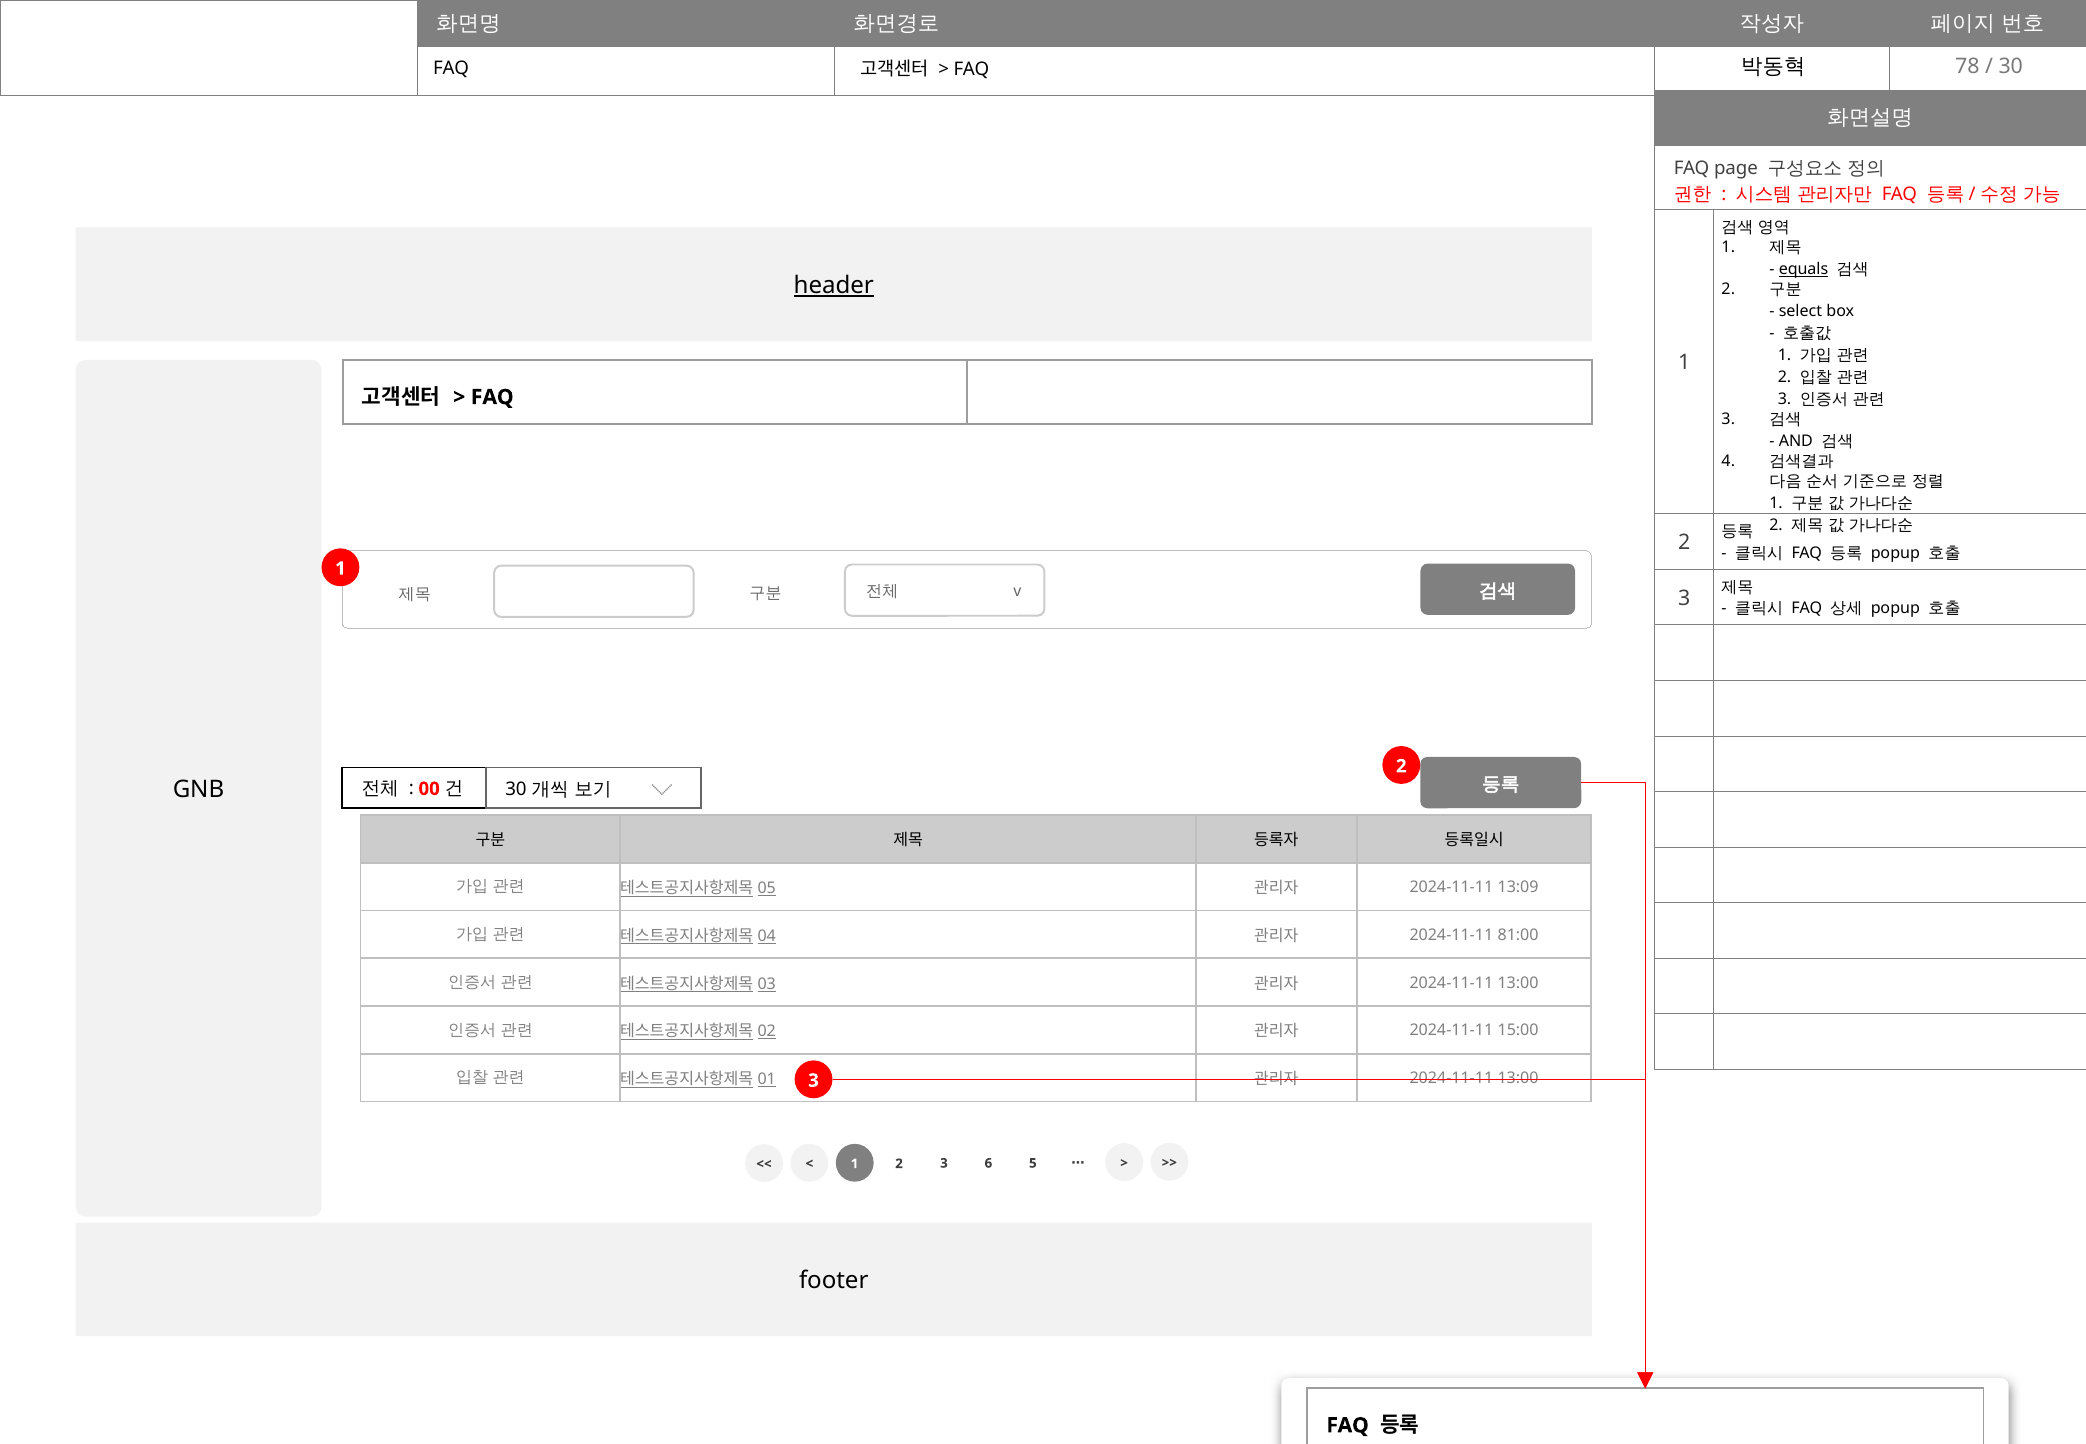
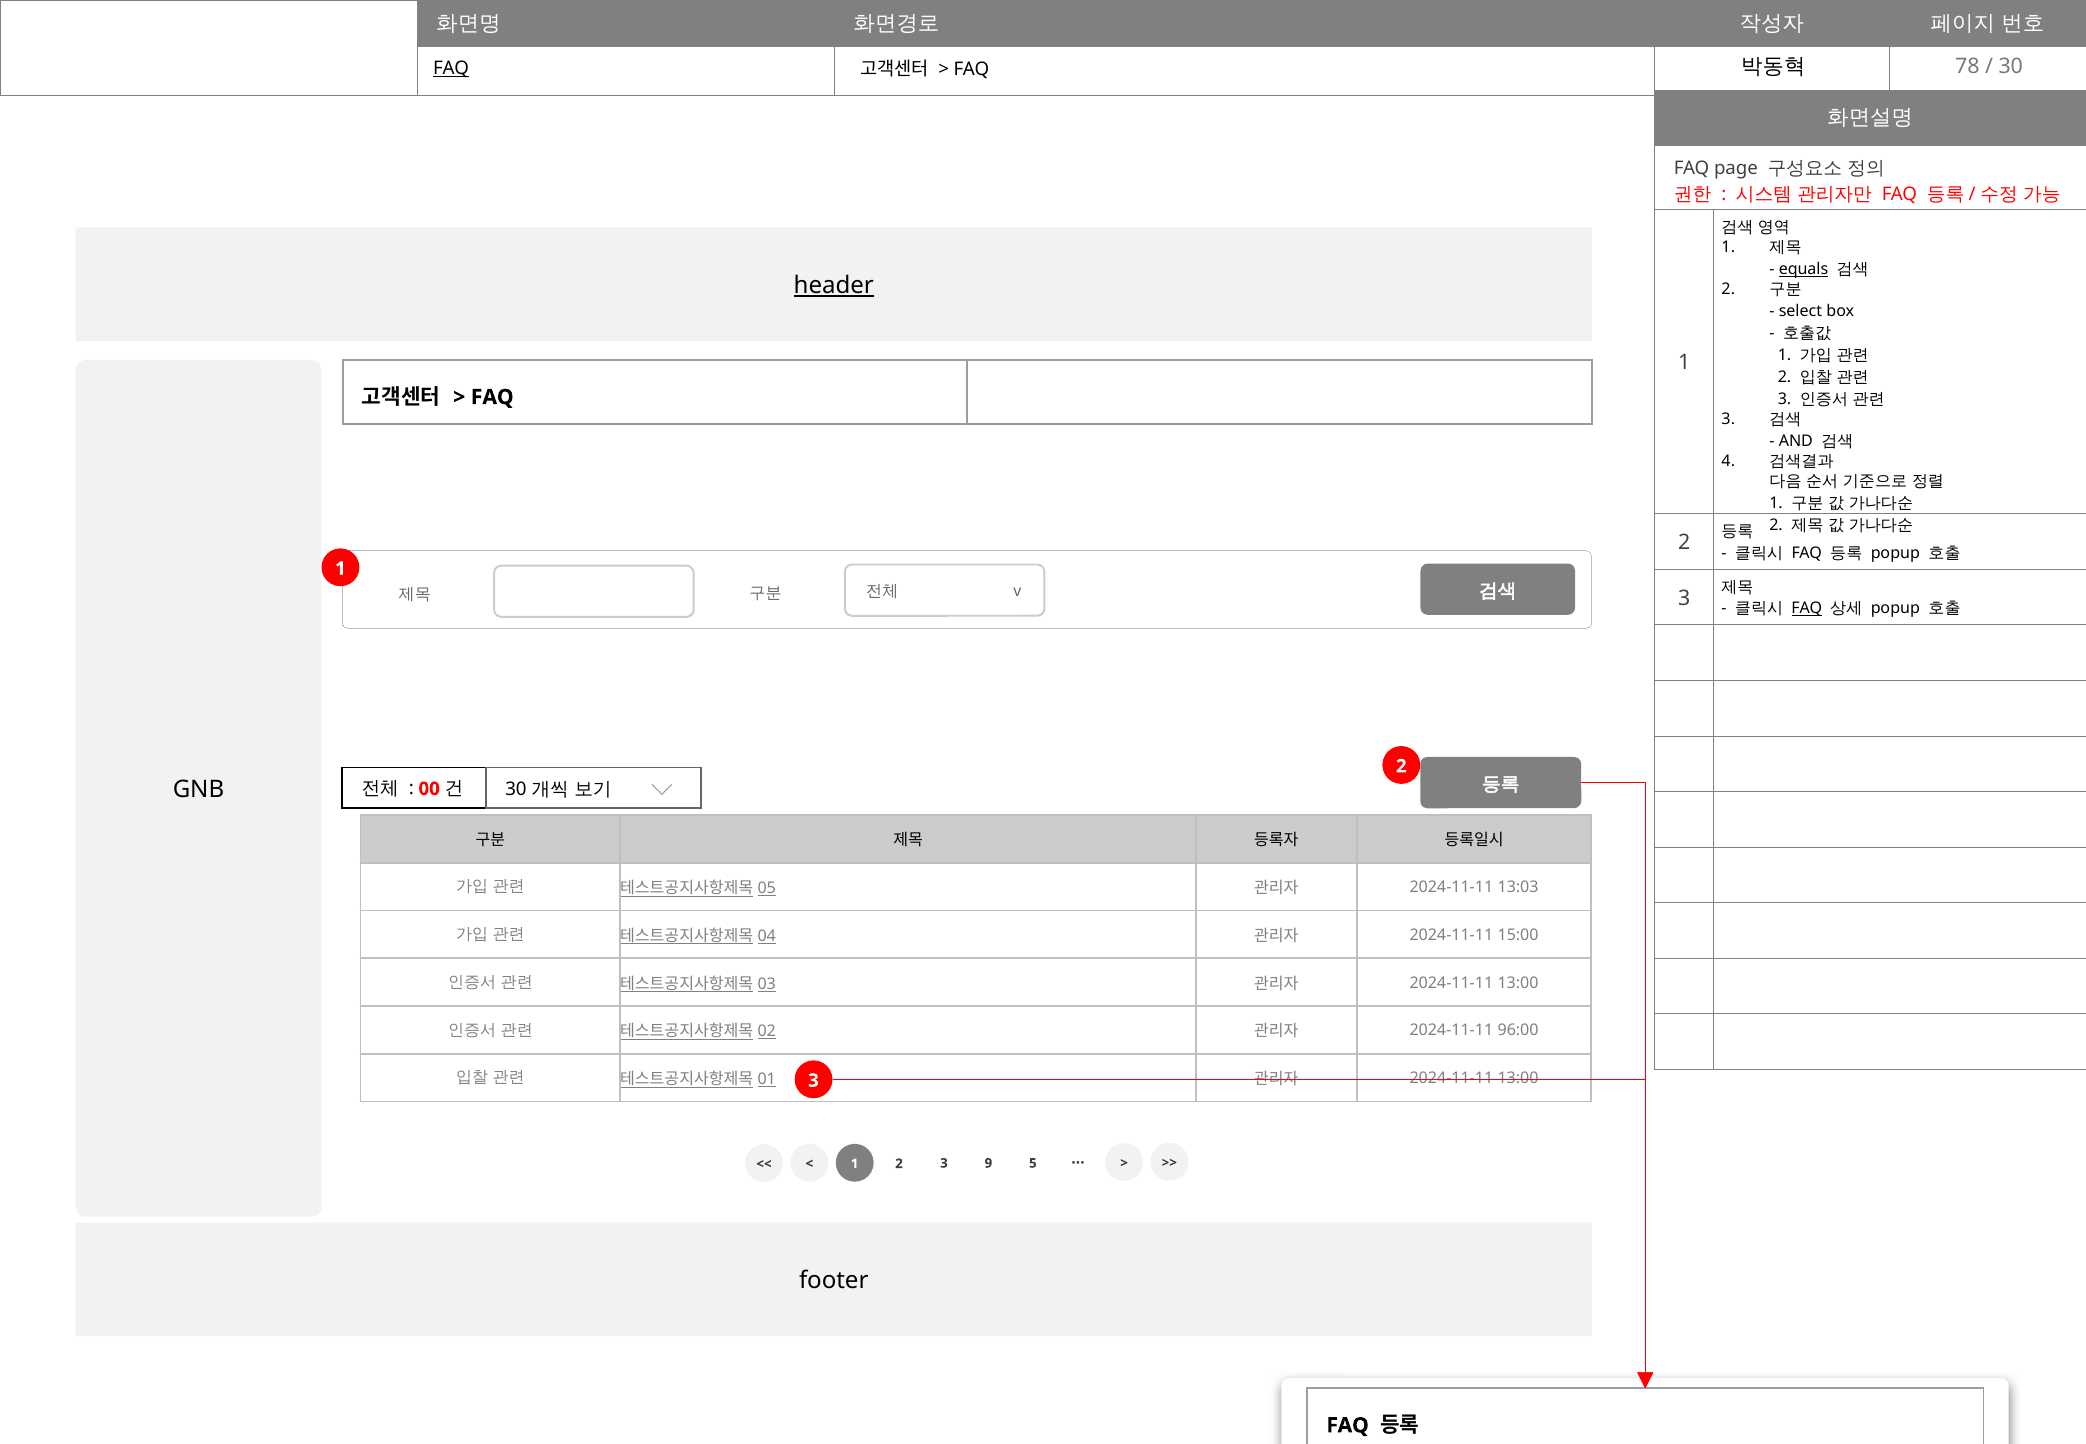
FAQ at (451, 69) underline: none -> present
FAQ at (1807, 609) underline: none -> present
13:09: 13:09 -> 13:03
81:00: 81:00 -> 15:00
15:00: 15:00 -> 96:00
6: 6 -> 9
